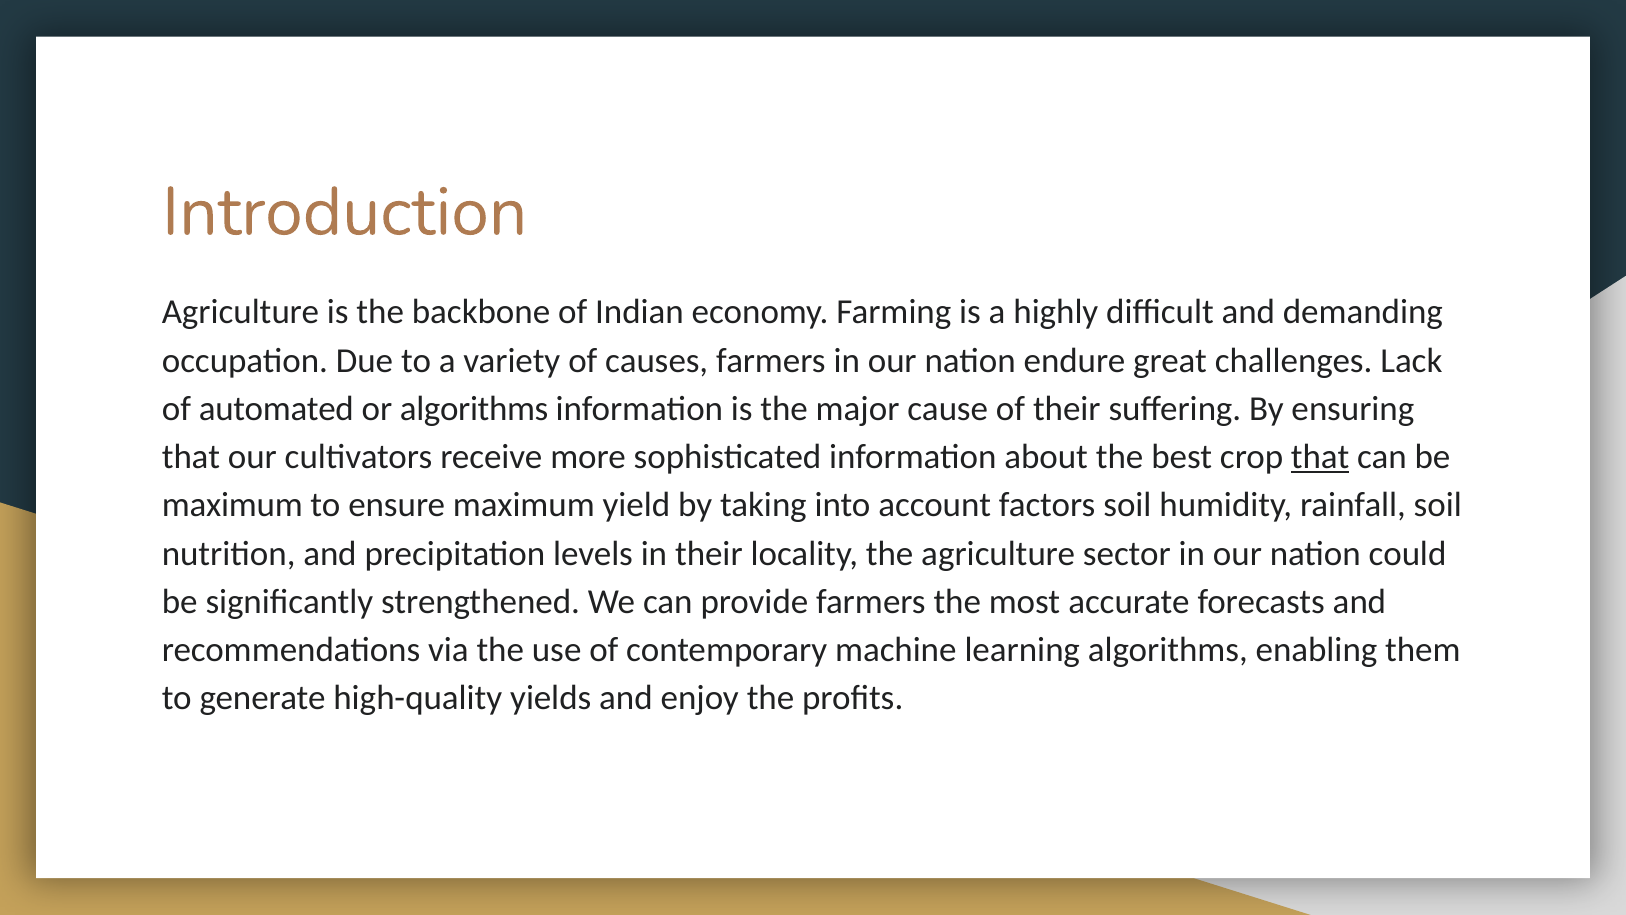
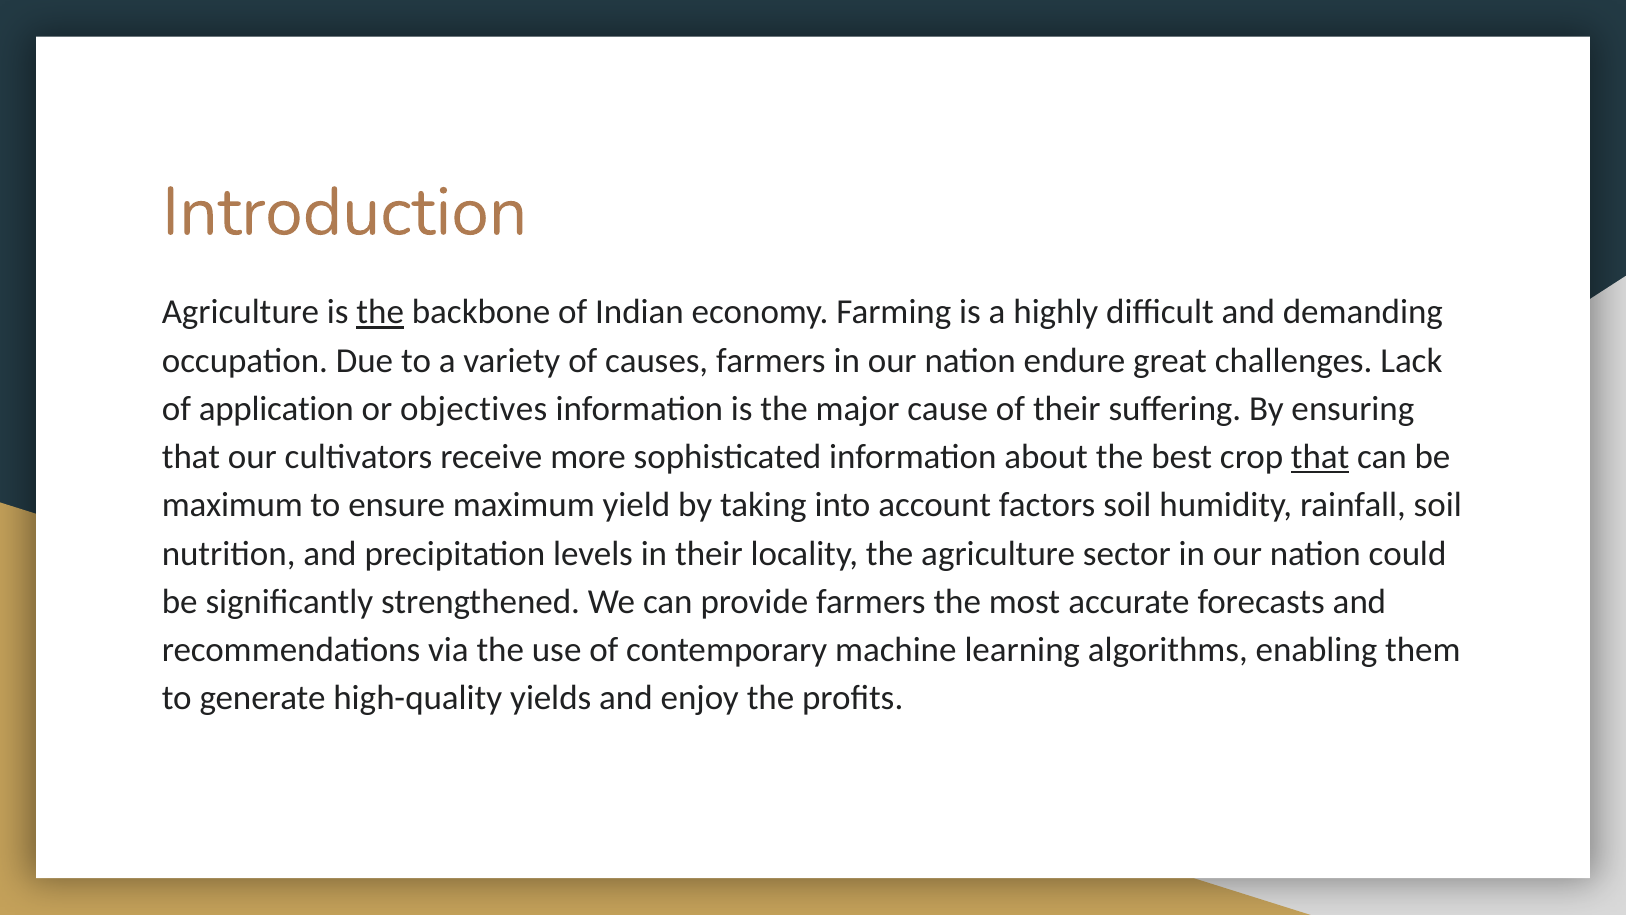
the at (380, 312) underline: none -> present
automated: automated -> application
or algorithms: algorithms -> objectives
